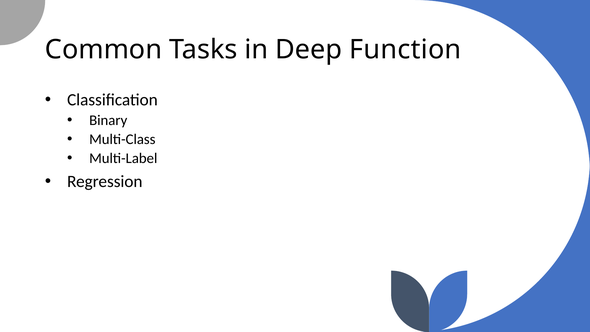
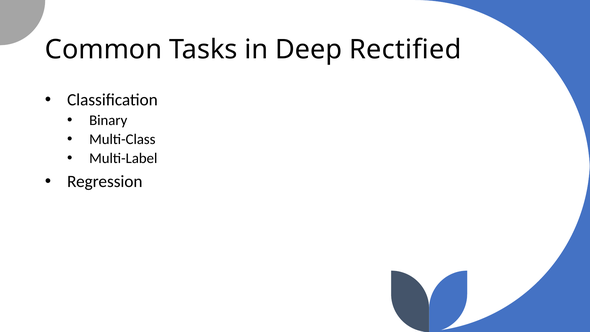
Function: Function -> Rectified
